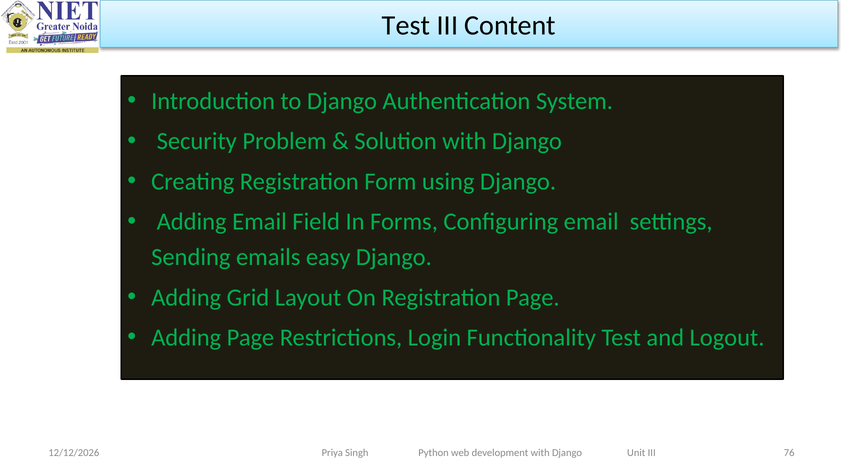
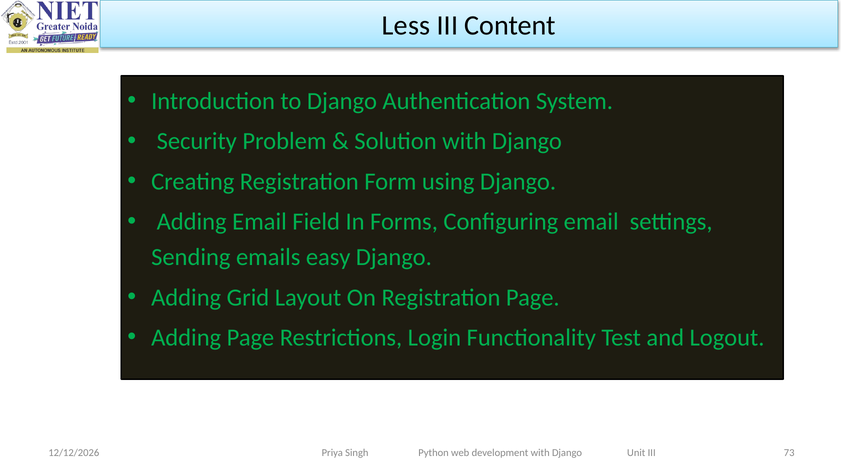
Test at (406, 26): Test -> Less
76: 76 -> 73
